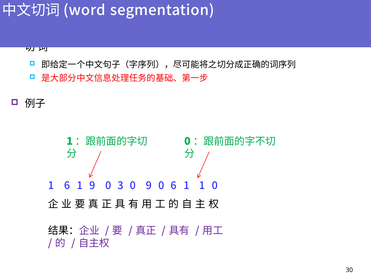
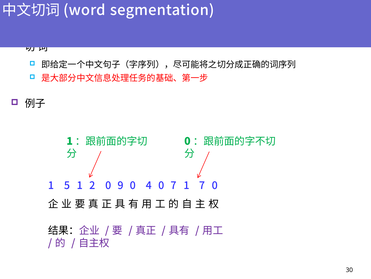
1 6: 6 -> 5
1 9: 9 -> 2
3: 3 -> 9
0 9: 9 -> 4
0 6: 6 -> 7
1 1: 1 -> 7
